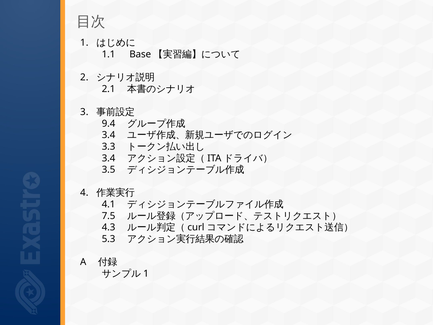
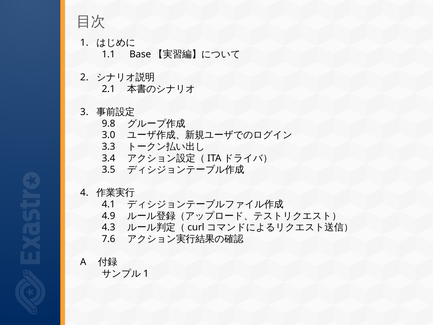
9.4: 9.4 -> 9.8
3.4 at (109, 135): 3.4 -> 3.0
7.5: 7.5 -> 4.9
5.3: 5.3 -> 7.6
